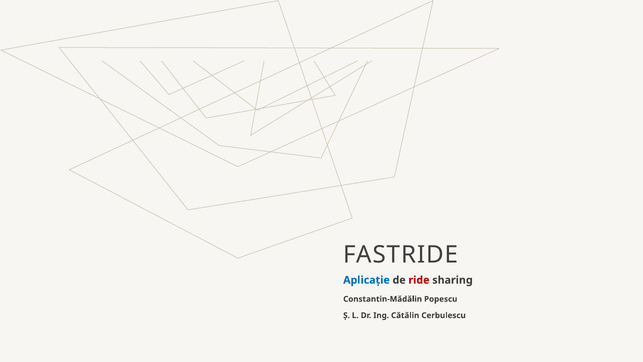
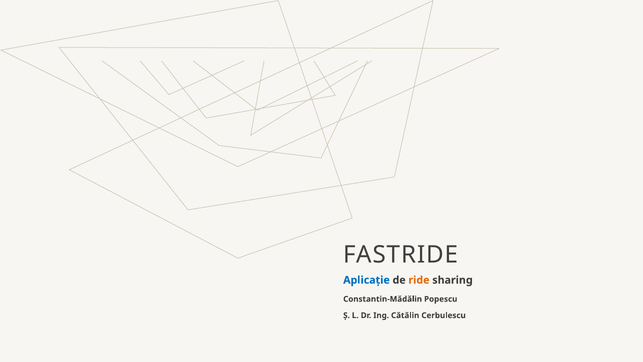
ride colour: red -> orange
